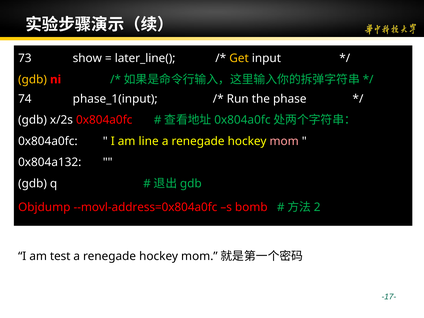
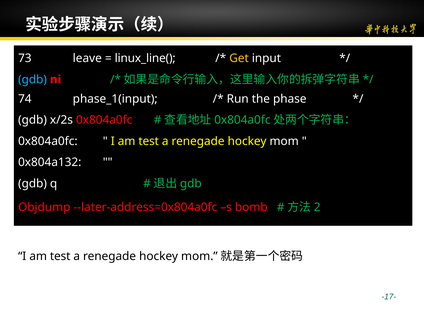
show: show -> leave
later_line(: later_line( -> linux_line(
gdb at (33, 80) colour: yellow -> light blue
line at (149, 141): line -> test
mom at (284, 141) colour: pink -> white
--movl-address=0x804a0fc: --movl-address=0x804a0fc -> --later-address=0x804a0fc
